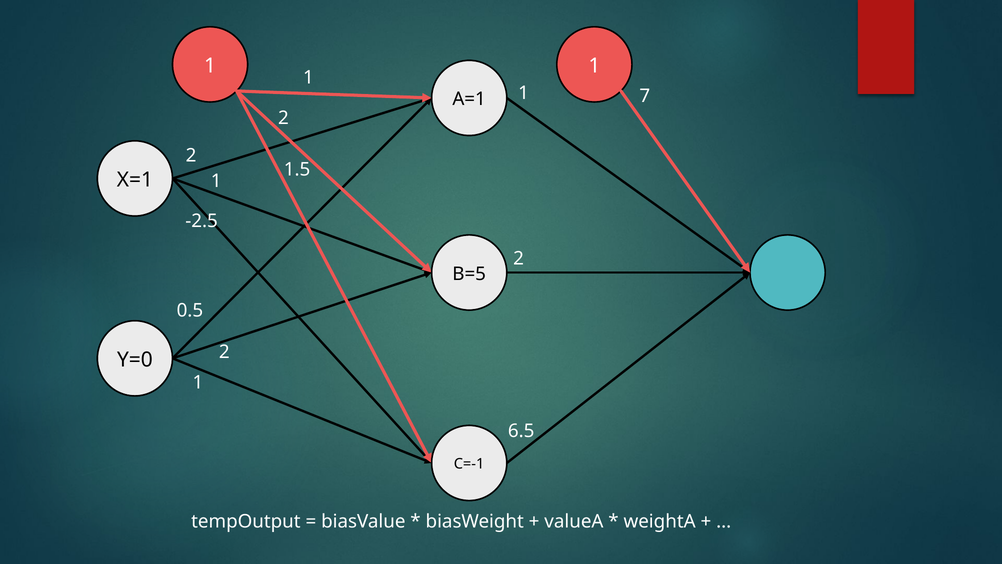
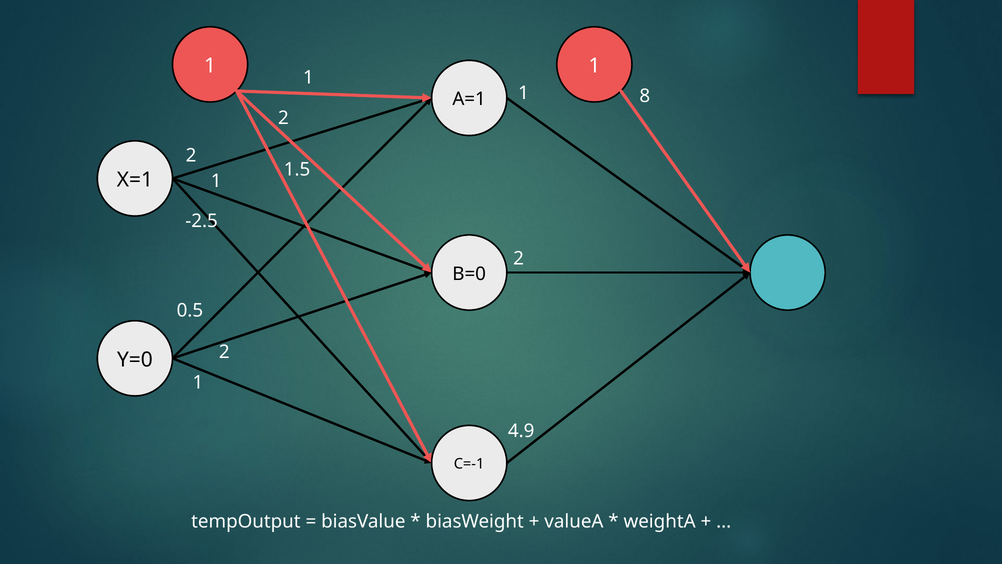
7: 7 -> 8
B=5: B=5 -> B=0
6.5: 6.5 -> 4.9
